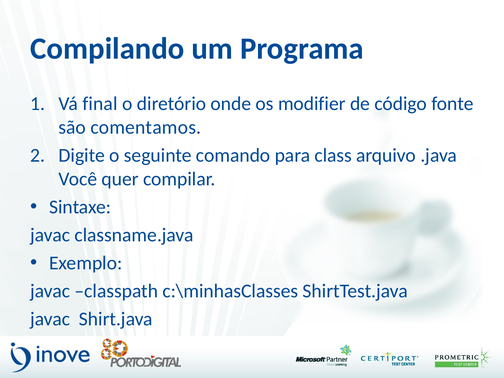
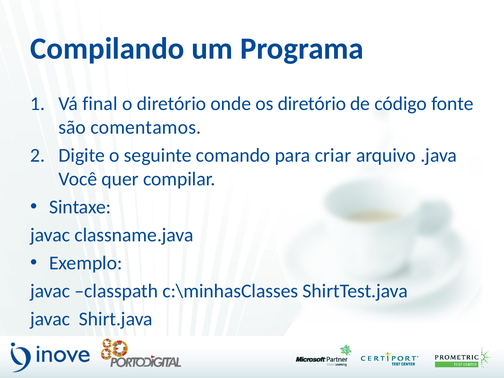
os modifier: modifier -> diretório
class: class -> criar
